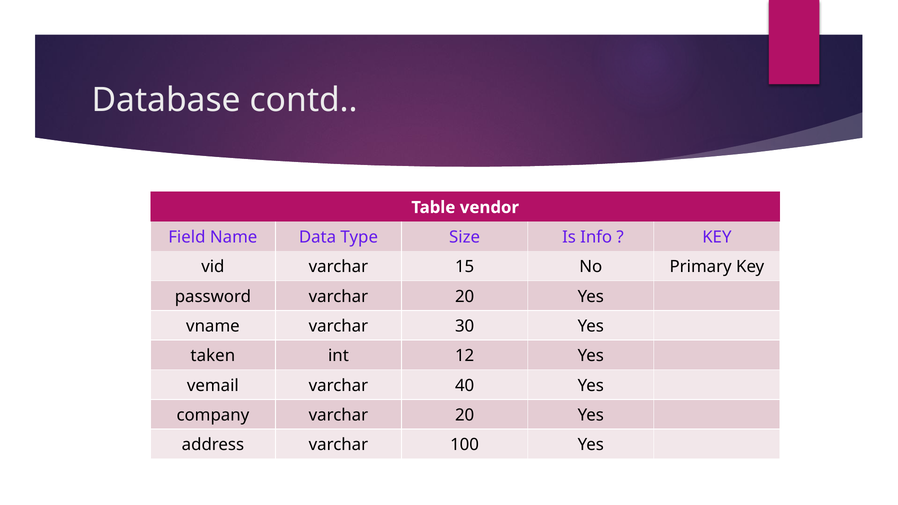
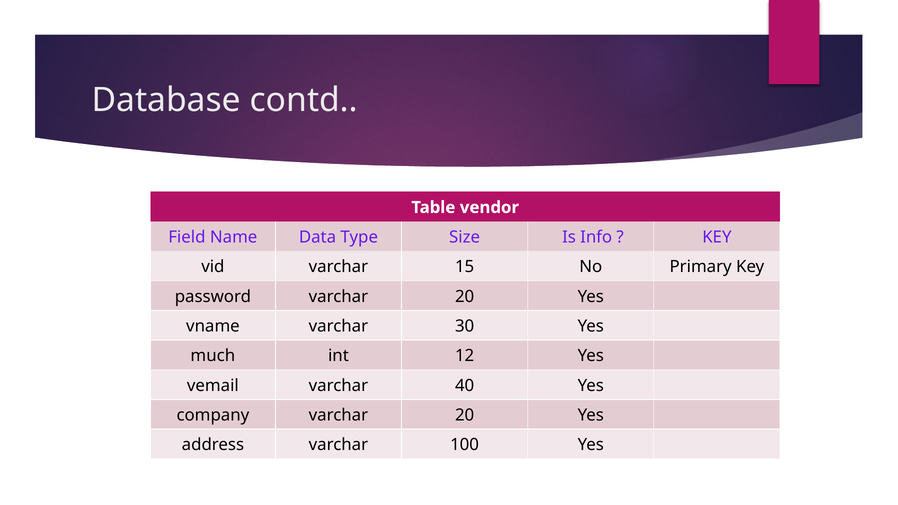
taken: taken -> much
